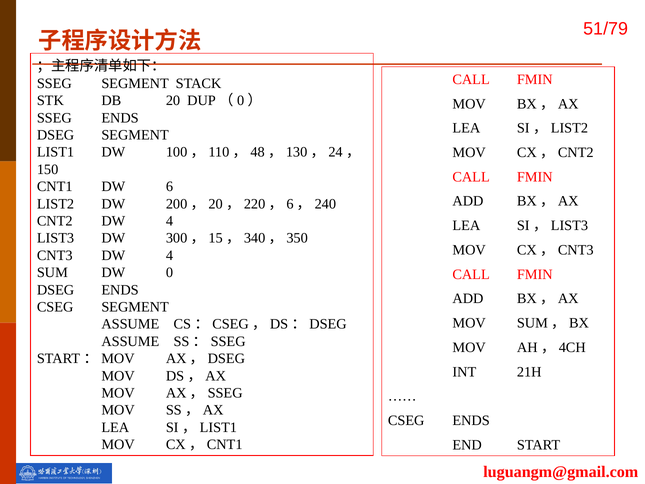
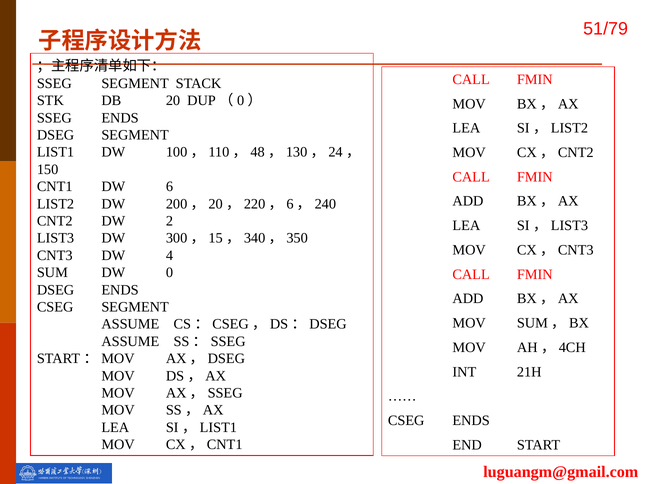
CNT2 DW 4: 4 -> 2
